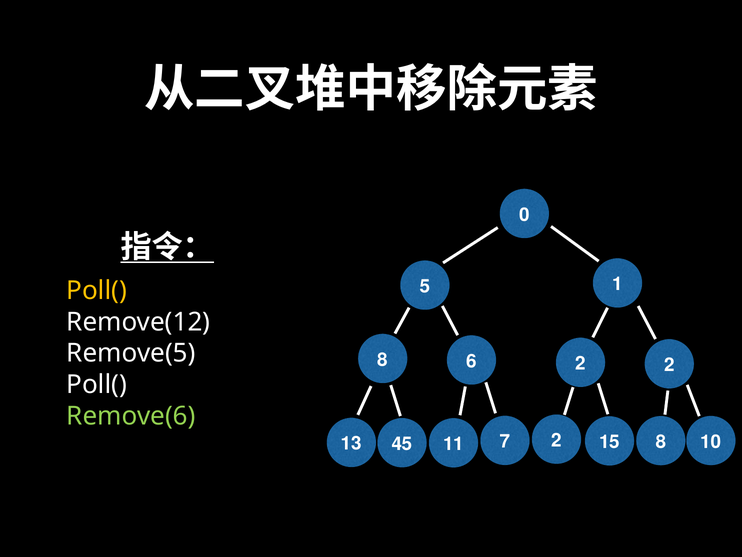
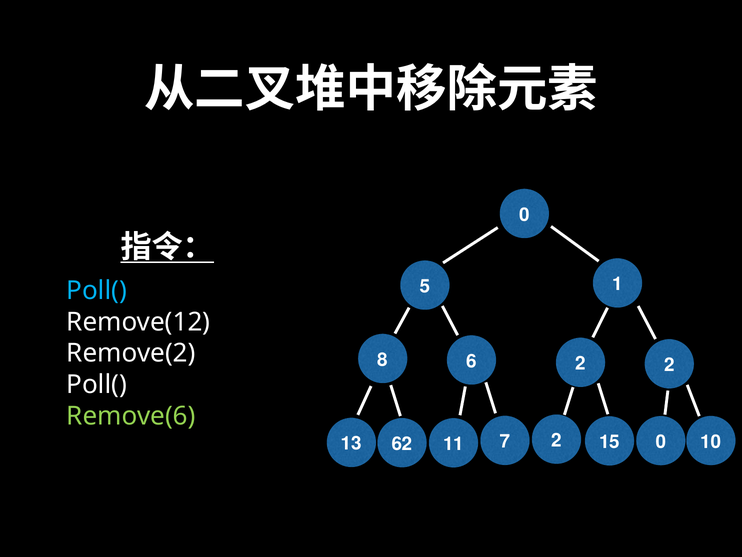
Poll( at (97, 290) colour: yellow -> light blue
Remove(5: Remove(5 -> Remove(2
15 8: 8 -> 0
45: 45 -> 62
